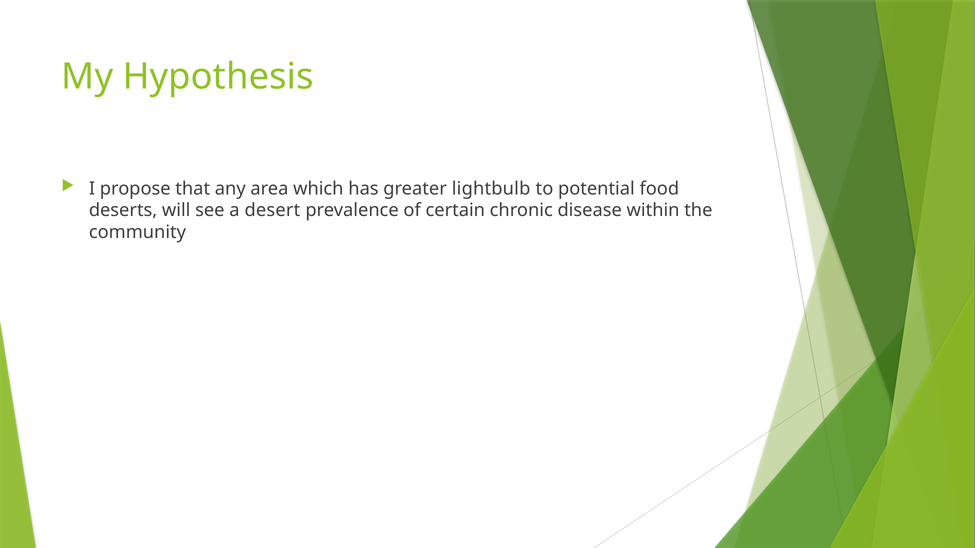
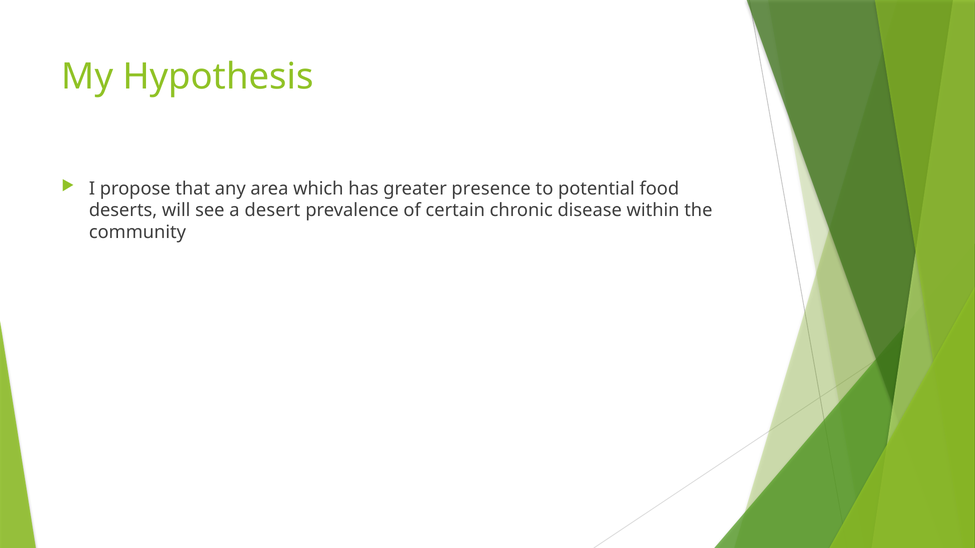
lightbulb: lightbulb -> presence
